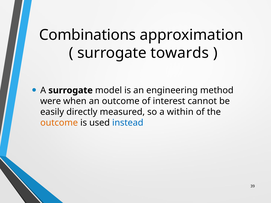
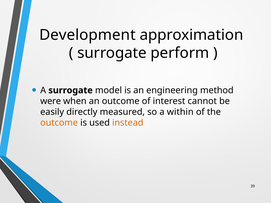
Combinations: Combinations -> Development
towards: towards -> perform
instead colour: blue -> orange
